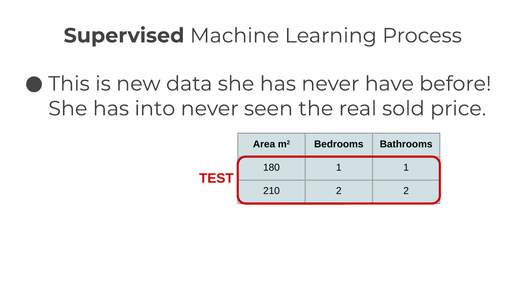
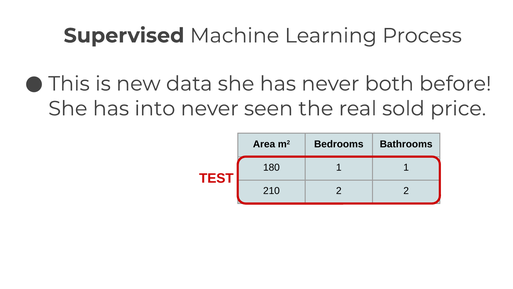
have: have -> both
